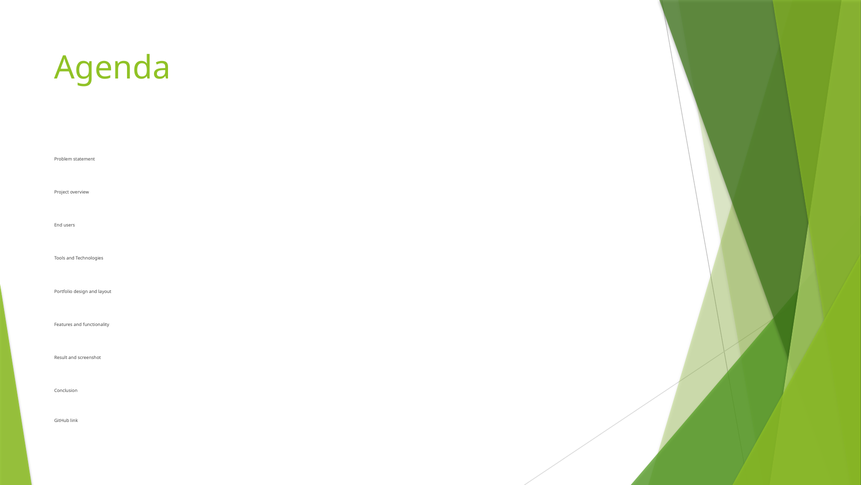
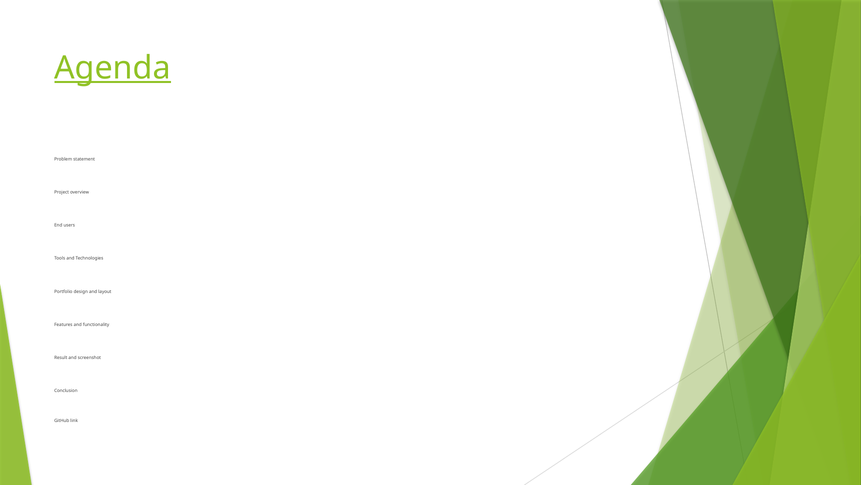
Agenda underline: none -> present
